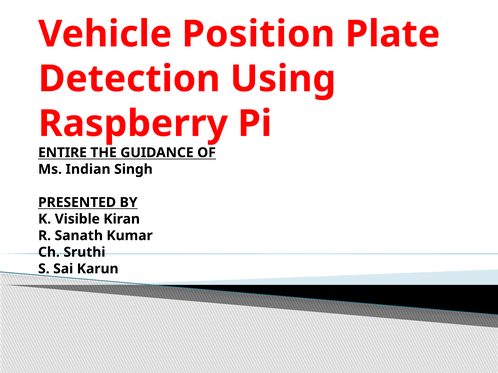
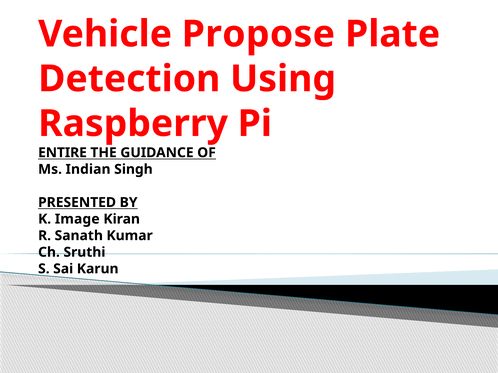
Position: Position -> Propose
Visible: Visible -> Image
